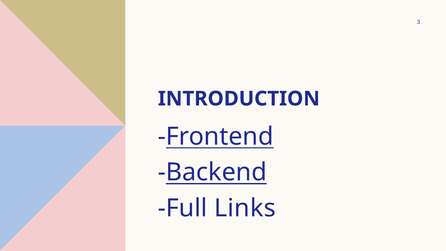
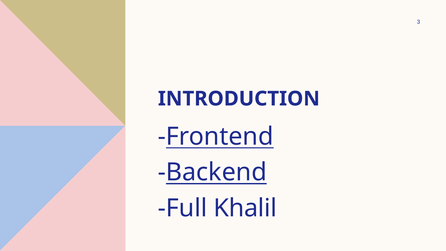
Links: Links -> Khalil
